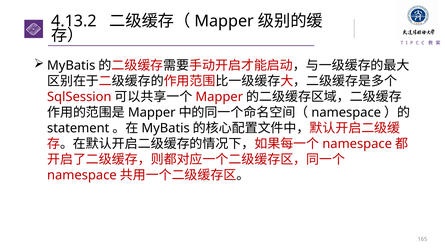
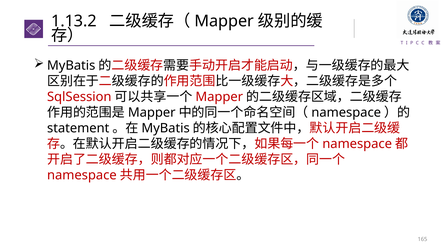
4.13.2: 4.13.2 -> 1.13.2
